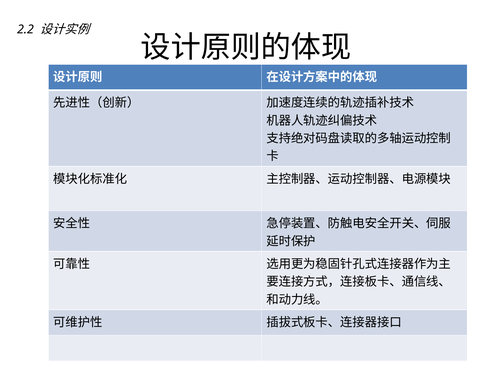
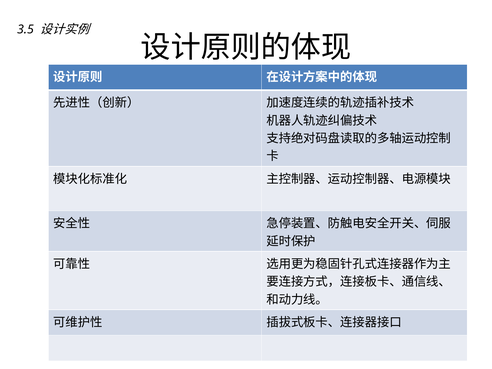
2.2: 2.2 -> 3.5
